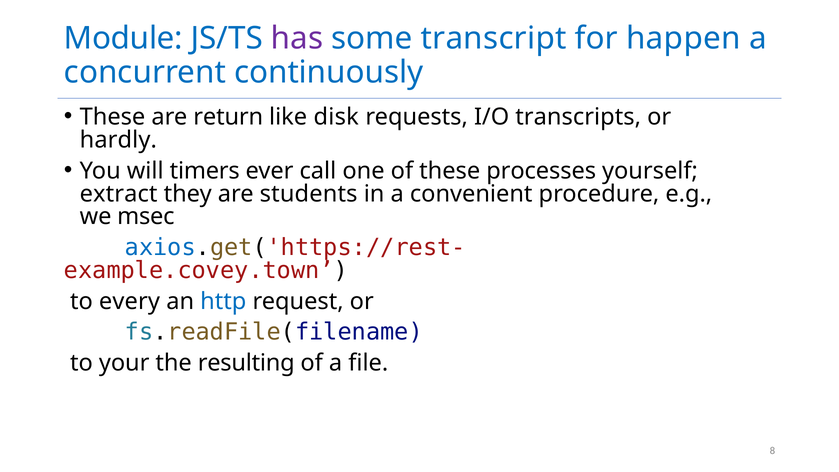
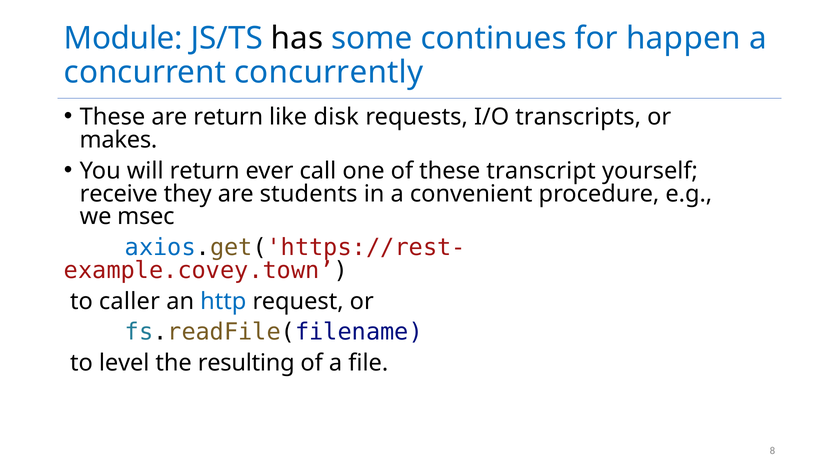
has colour: purple -> black
transcript: transcript -> continues
continuously: continuously -> concurrently
hardly: hardly -> makes
will timers: timers -> return
processes: processes -> transcript
extract: extract -> receive
every: every -> caller
your: your -> level
